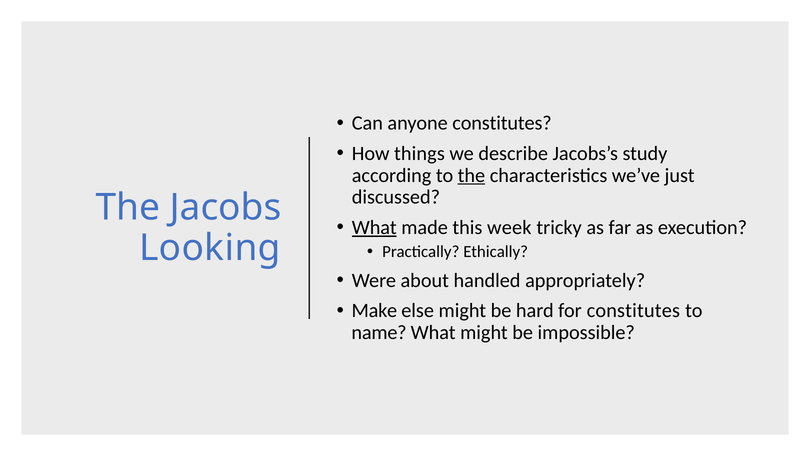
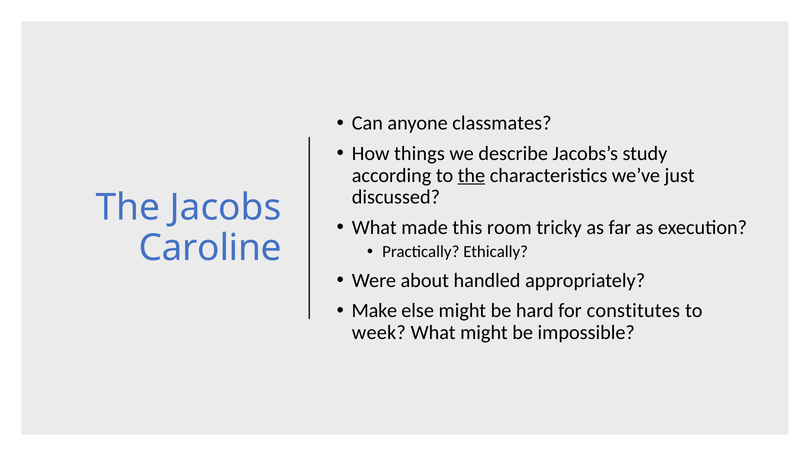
anyone constitutes: constitutes -> classmates
What at (374, 227) underline: present -> none
week: week -> room
Looking: Looking -> Caroline
name: name -> week
